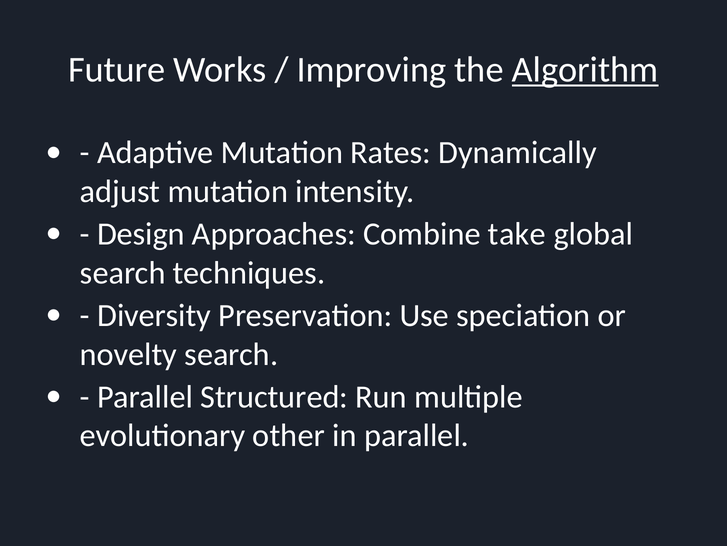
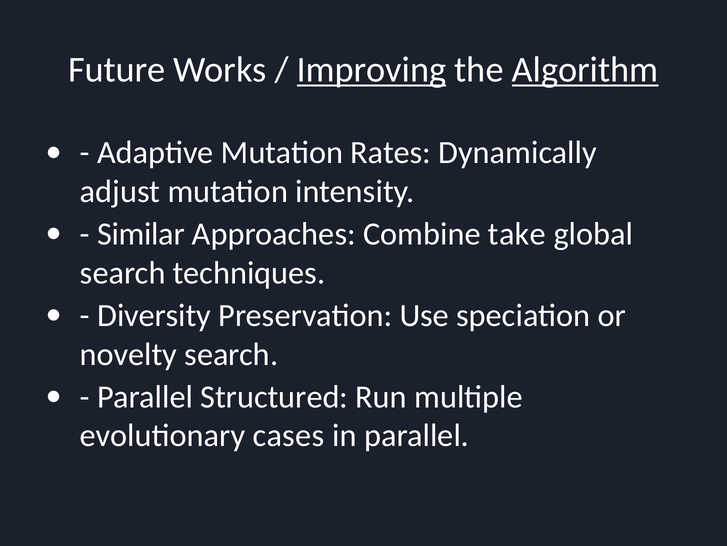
Improving underline: none -> present
Design: Design -> Similar
other: other -> cases
